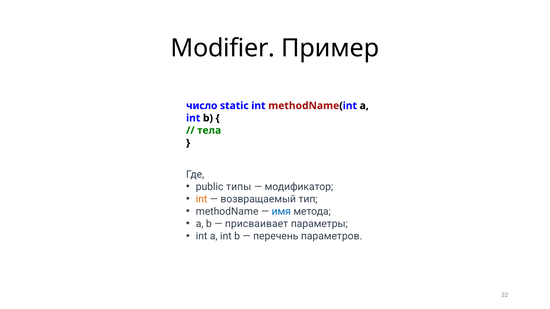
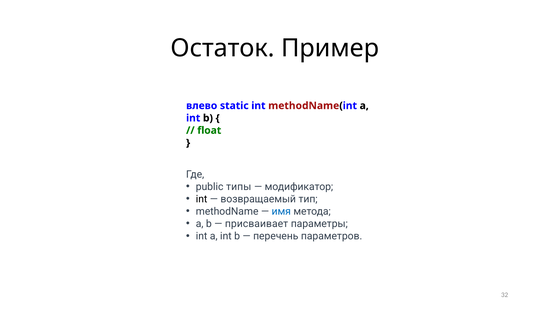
Modifier: Modifier -> Остаток
число: число -> влево
тела: тела -> float
int at (202, 199) colour: orange -> black
